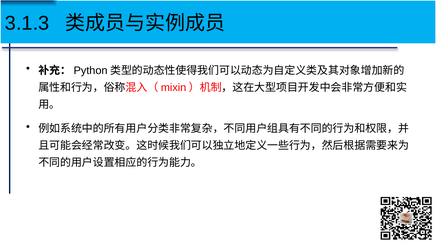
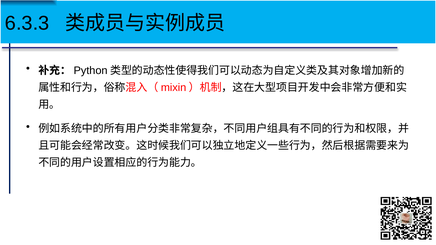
3.1.3: 3.1.3 -> 6.3.3
